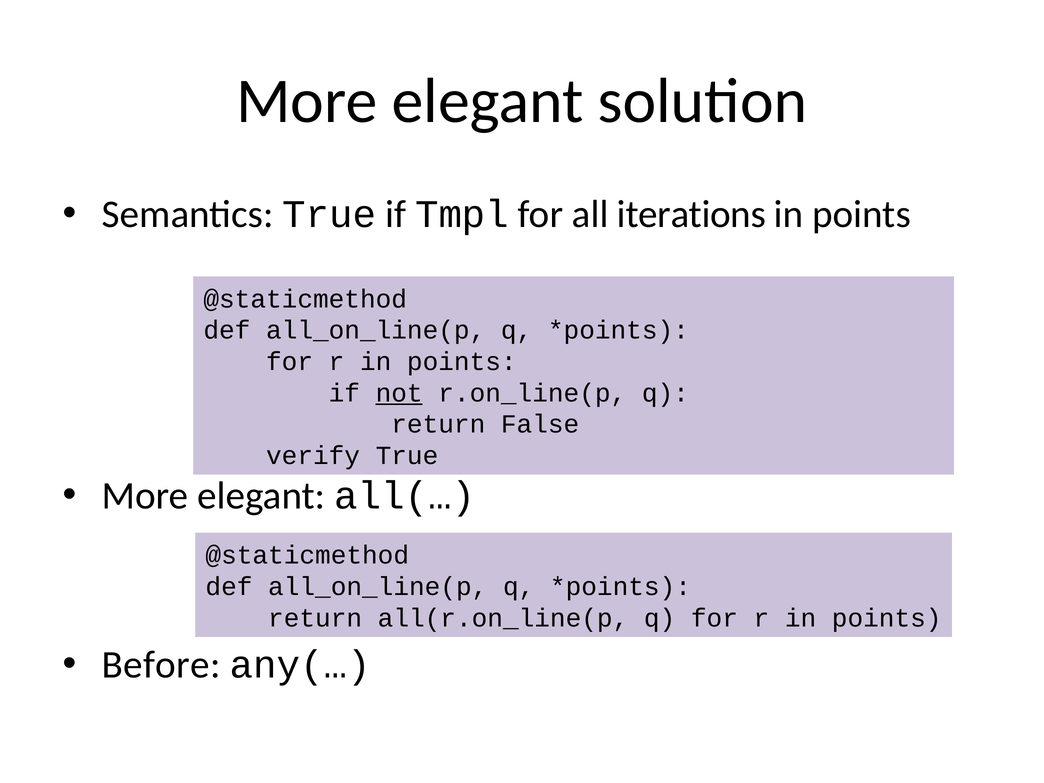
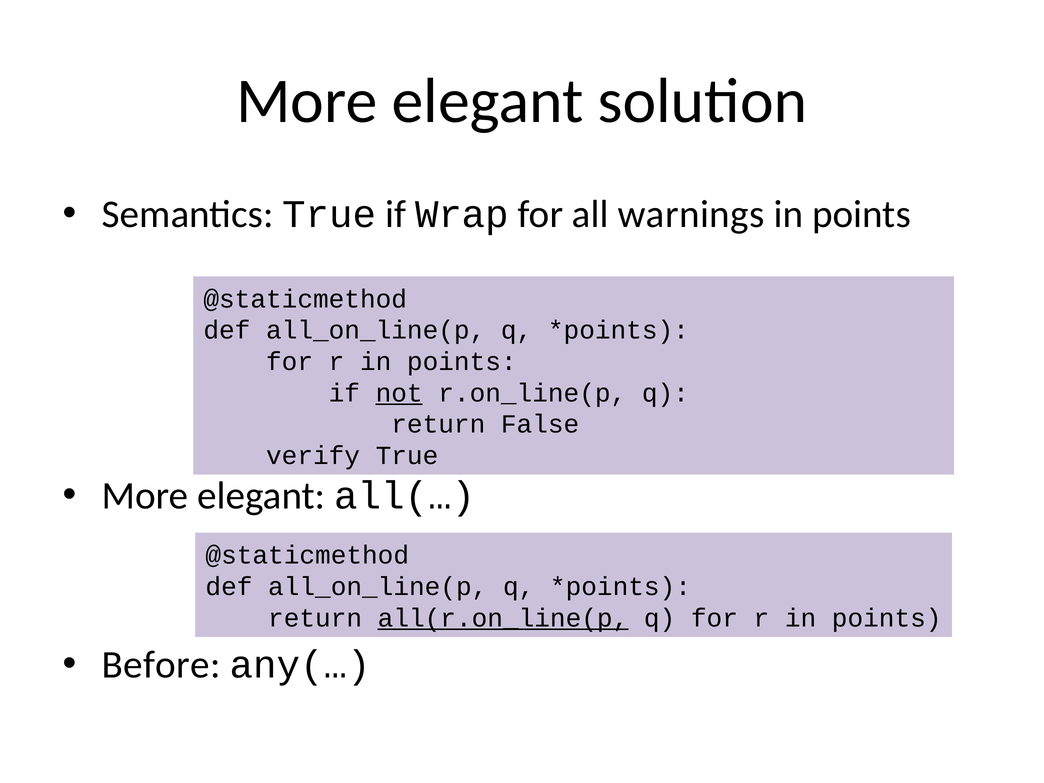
Tmpl: Tmpl -> Wrap
iterations: iterations -> warnings
all(r.on_line(p underline: none -> present
